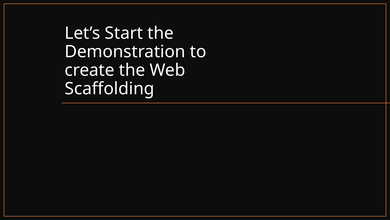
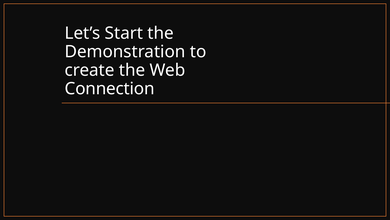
Scaffolding: Scaffolding -> Connection
